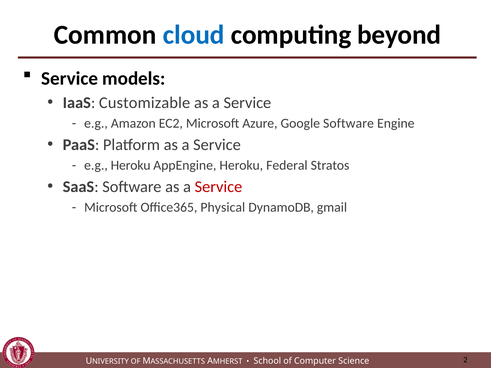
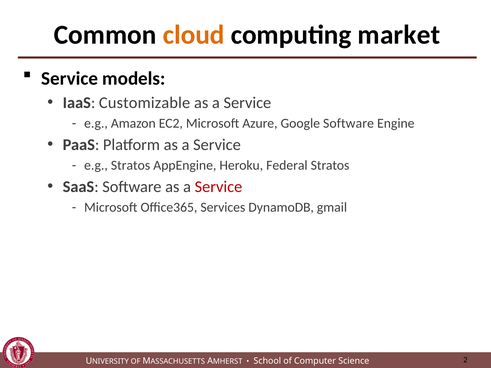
cloud colour: blue -> orange
beyond: beyond -> market
e.g Heroku: Heroku -> Stratos
Physical: Physical -> Services
